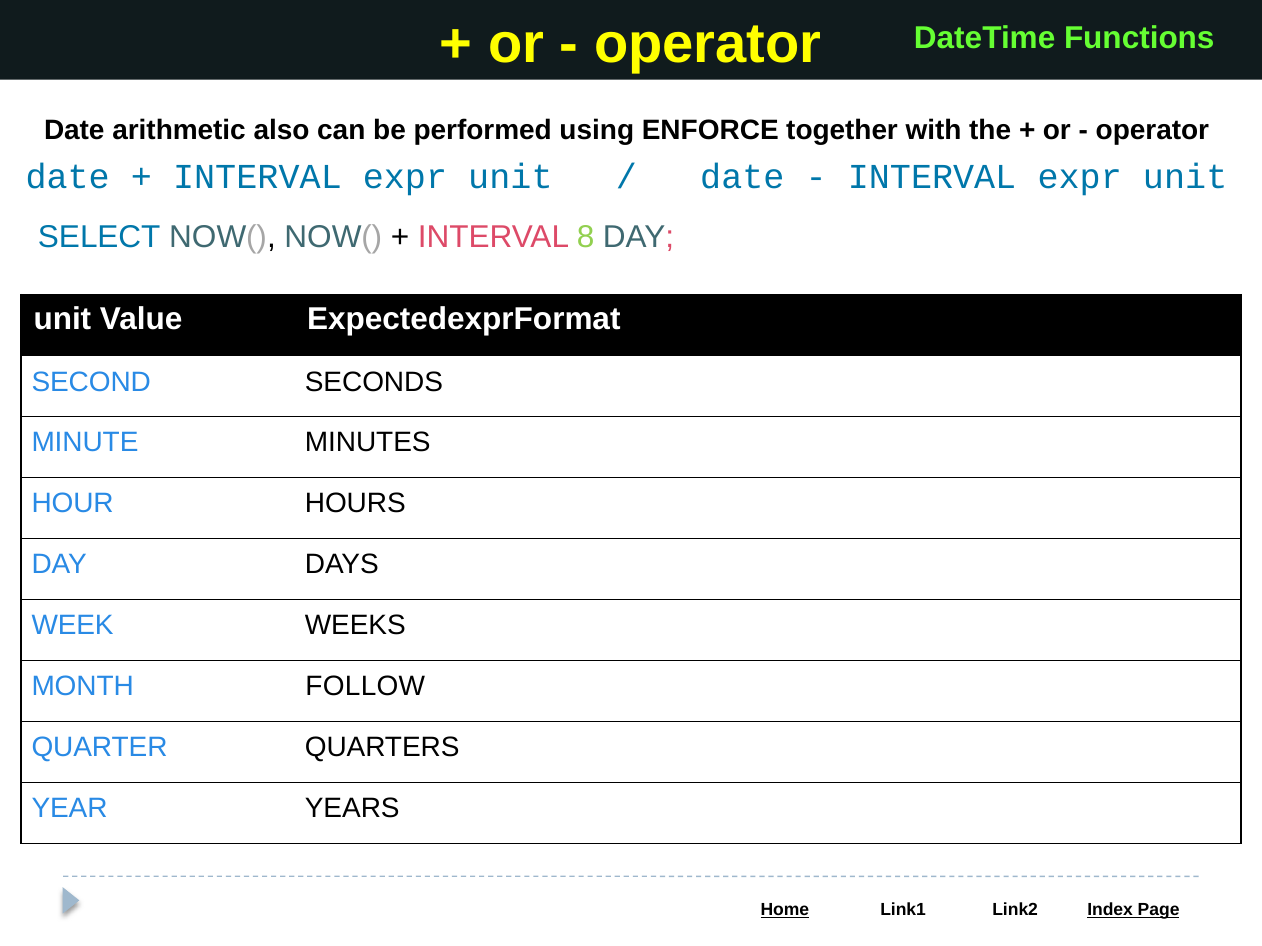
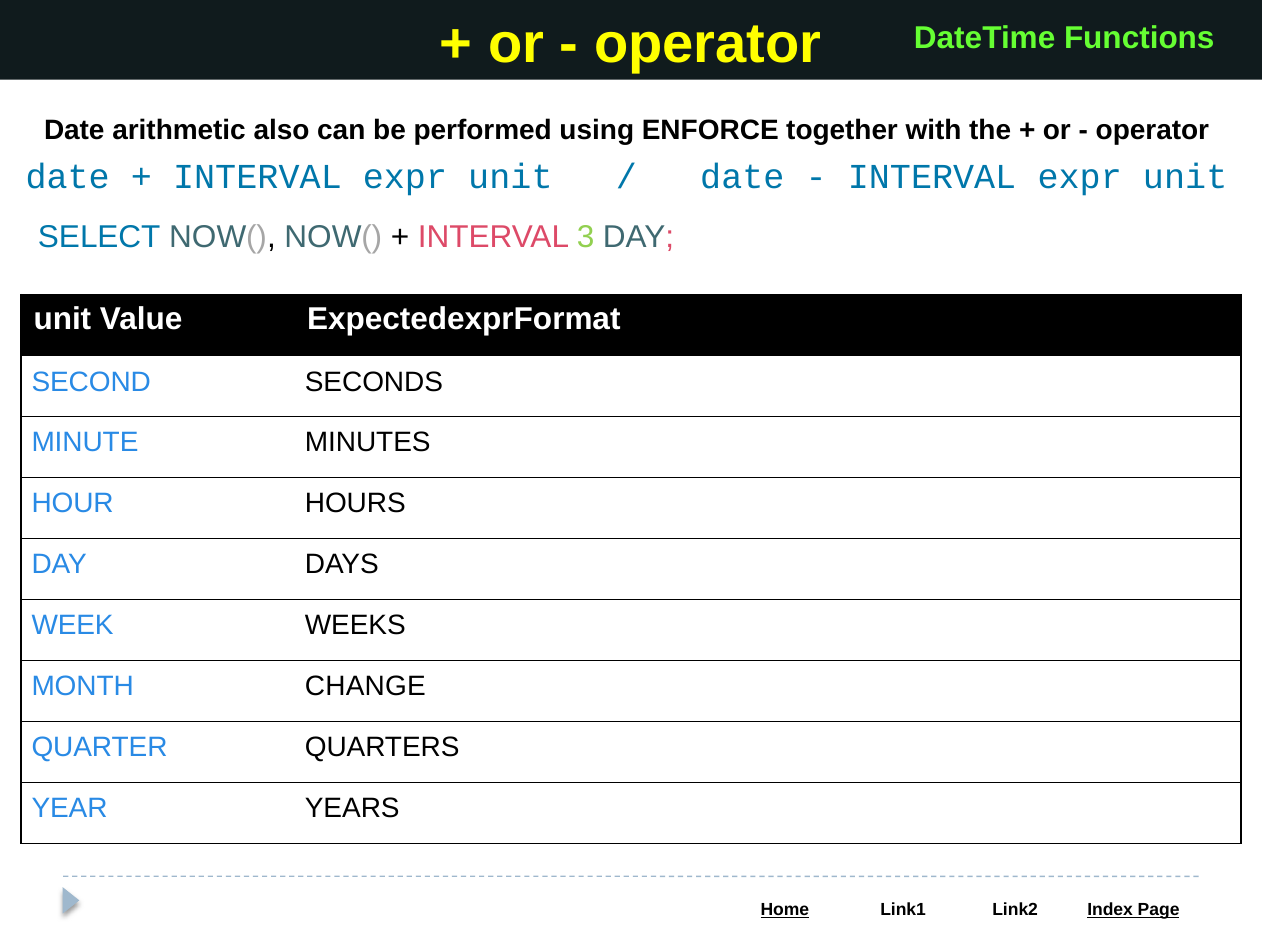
8: 8 -> 3
FOLLOW: FOLLOW -> CHANGE
